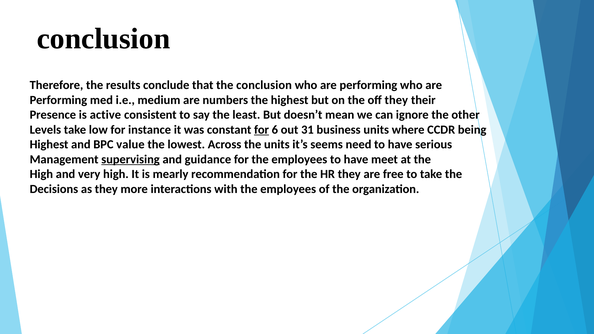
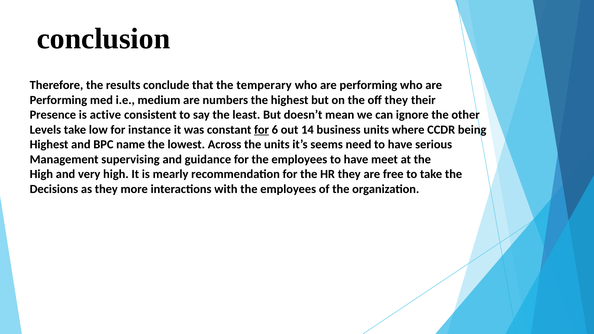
the conclusion: conclusion -> temperary
31: 31 -> 14
value: value -> name
supervising underline: present -> none
